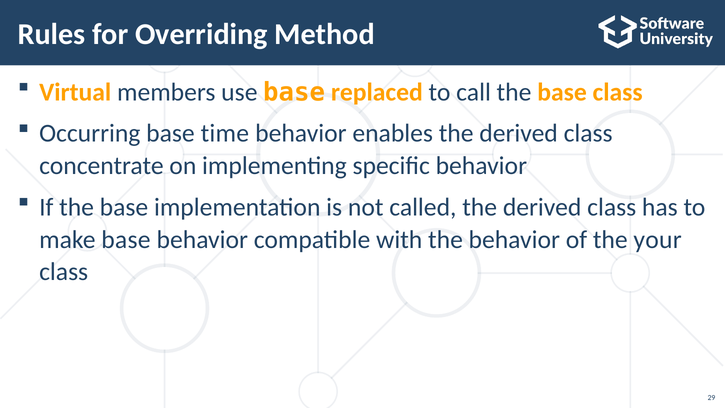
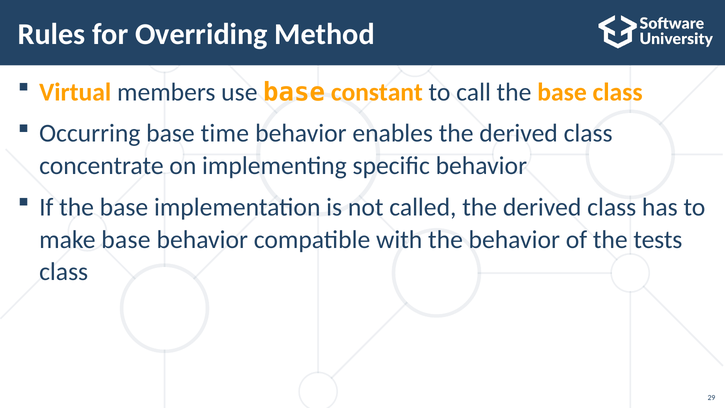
replaced: replaced -> constant
your: your -> tests
